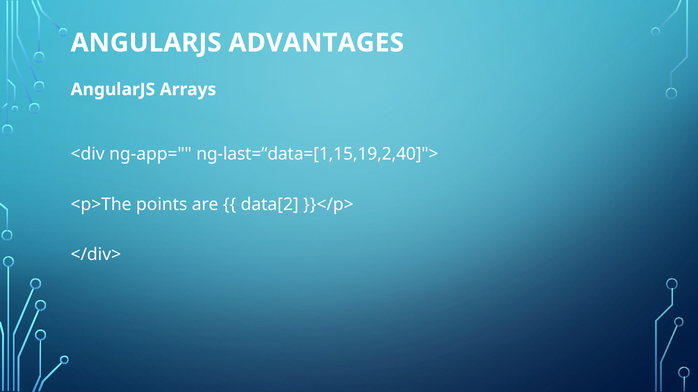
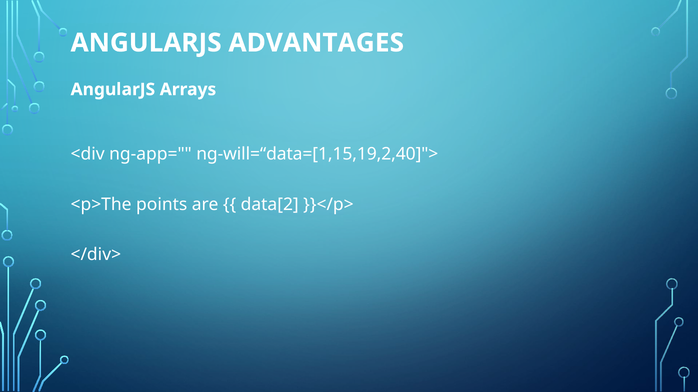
ng-last=“data=[1,15,19,2,40]">: ng-last=“data=[1,15,19,2,40]"> -> ng-will=“data=[1,15,19,2,40]">
